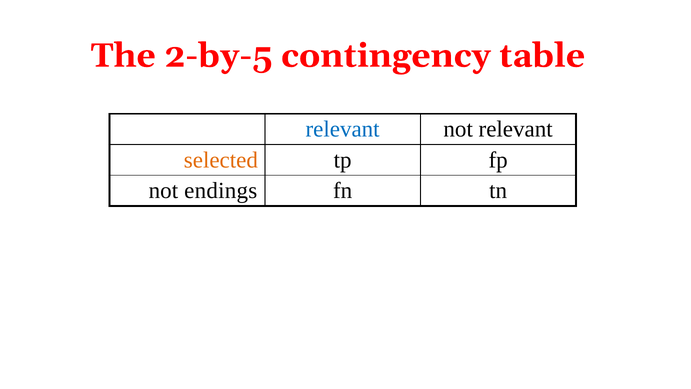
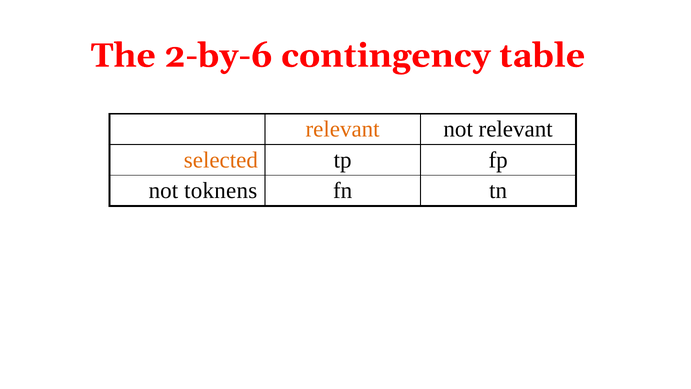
2-by-5: 2-by-5 -> 2-by-6
relevant at (343, 129) colour: blue -> orange
endings: endings -> toknens
